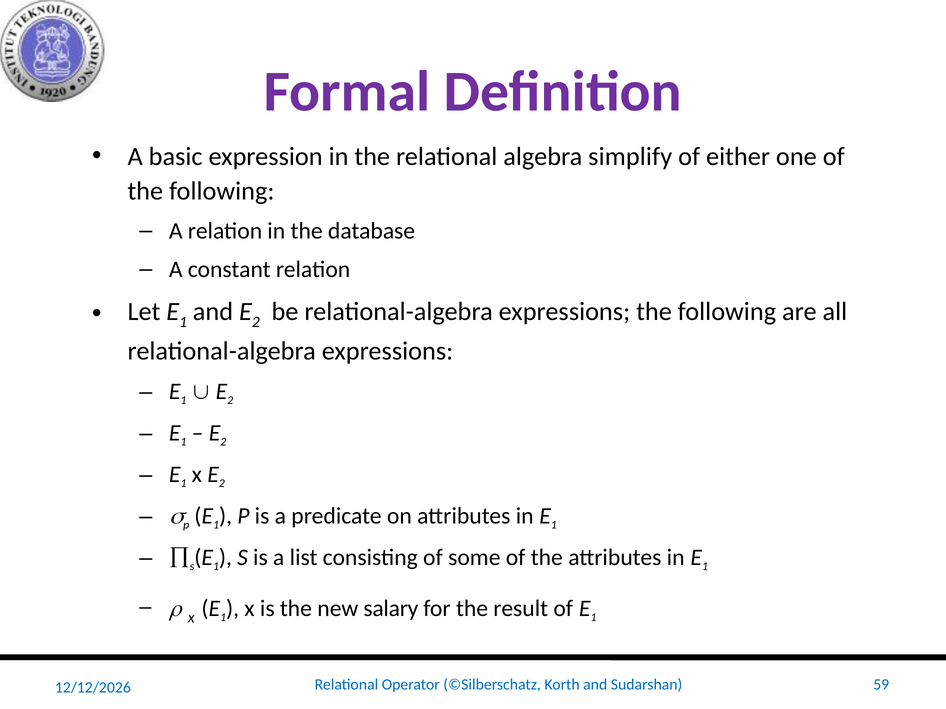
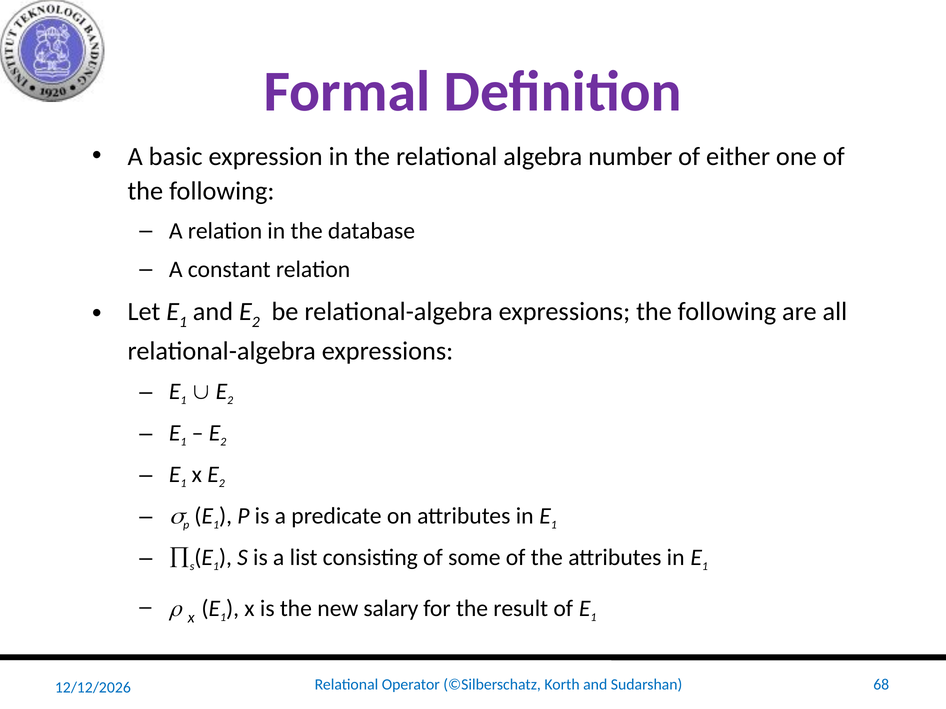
simplify: simplify -> number
59: 59 -> 68
